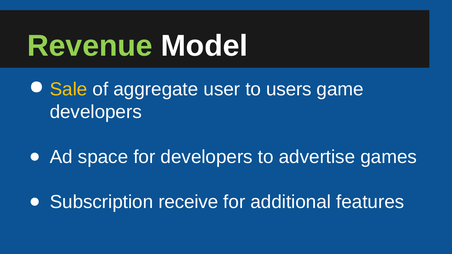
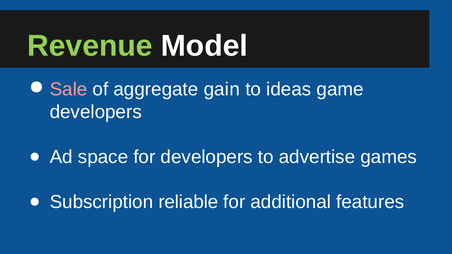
Sale colour: yellow -> pink
user: user -> gain
users: users -> ideas
receive: receive -> reliable
